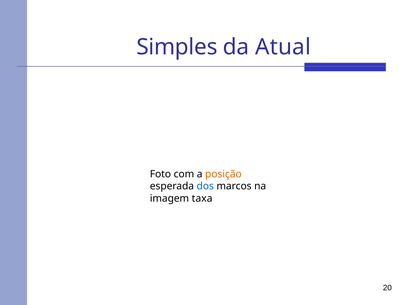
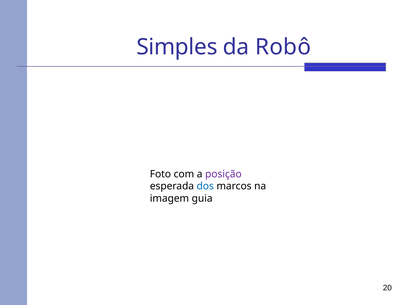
Atual: Atual -> Robô
posição colour: orange -> purple
taxa: taxa -> guia
